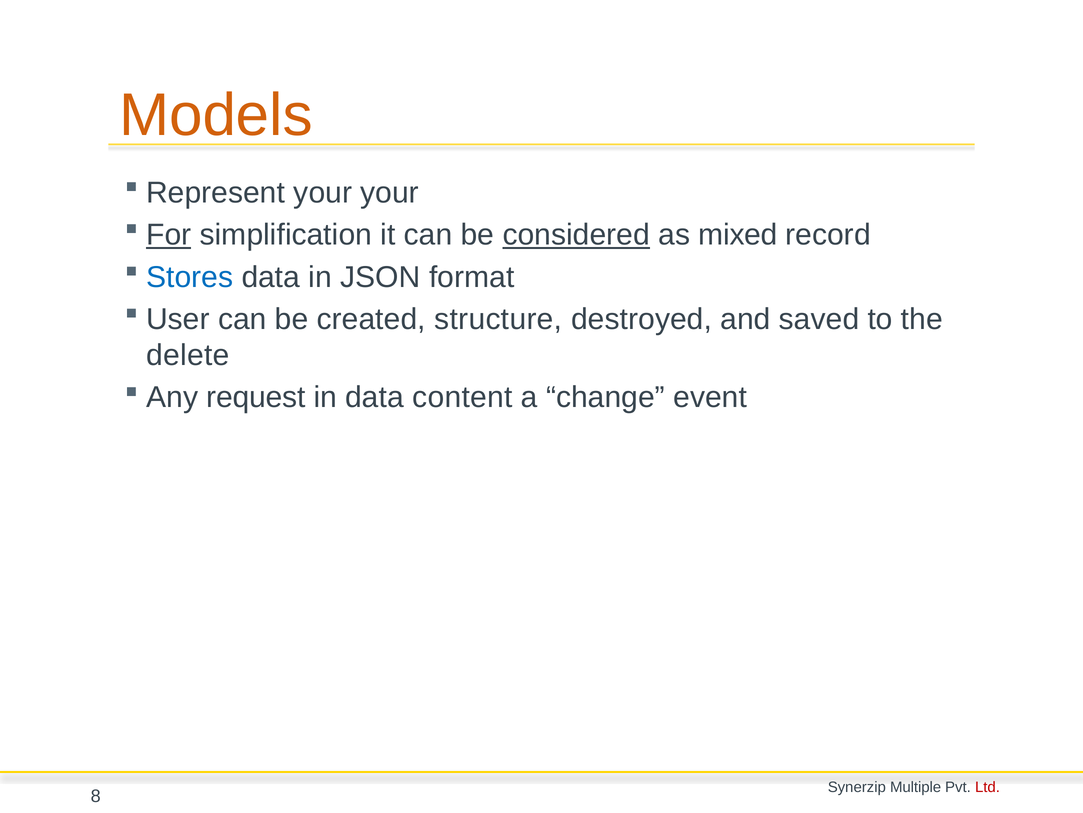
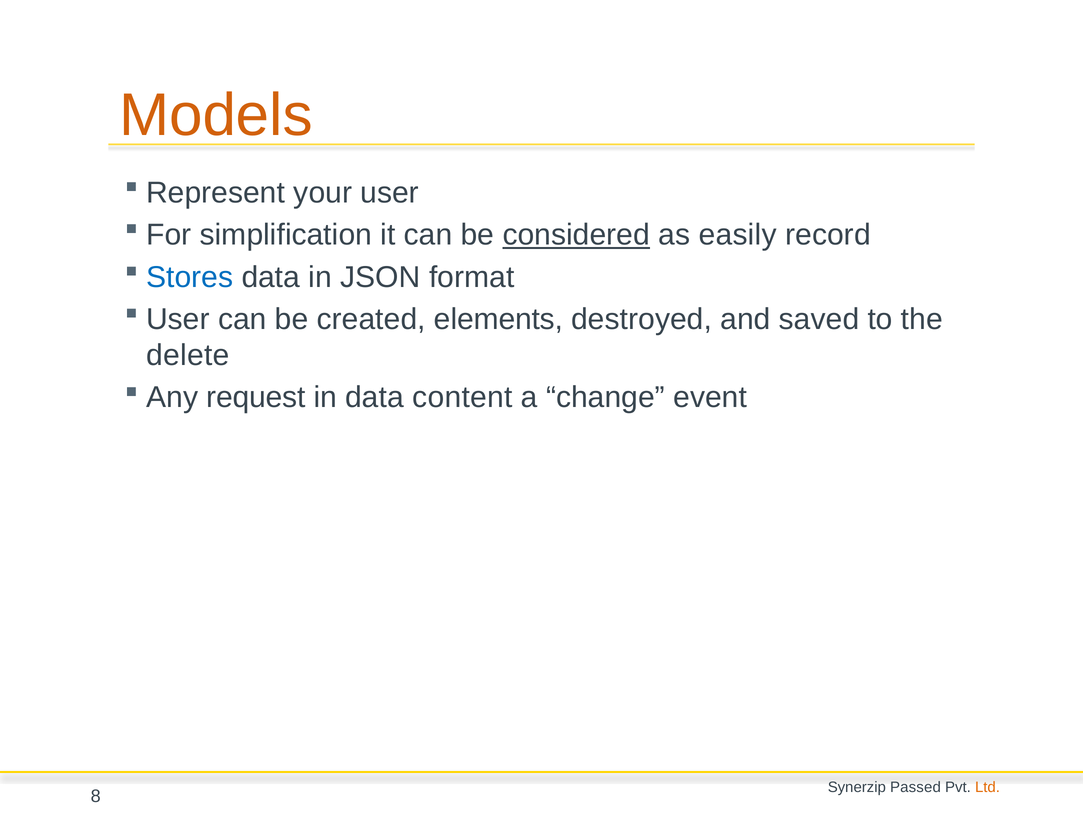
your your: your -> user
For underline: present -> none
mixed: mixed -> easily
structure: structure -> elements
Multiple: Multiple -> Passed
Ltd colour: red -> orange
